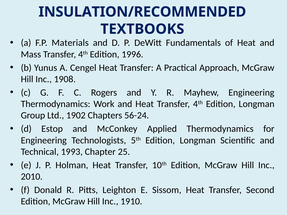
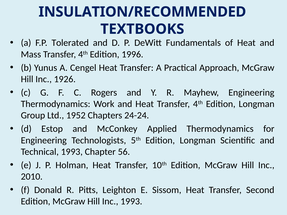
Materials: Materials -> Tolerated
1908: 1908 -> 1926
1902: 1902 -> 1952
56-24: 56-24 -> 24-24
25: 25 -> 56
Inc 1910: 1910 -> 1993
